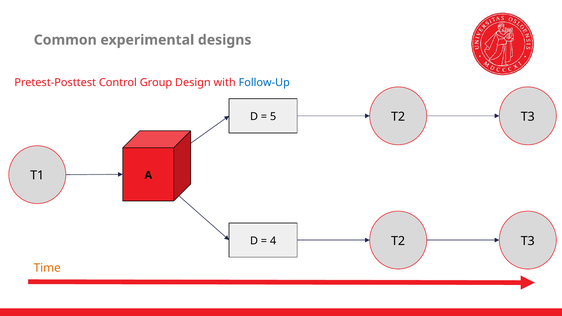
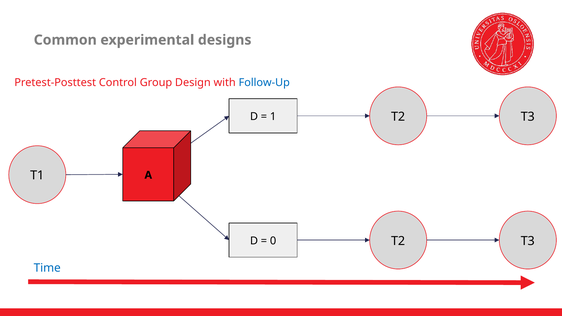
5: 5 -> 1
4: 4 -> 0
Time colour: orange -> blue
